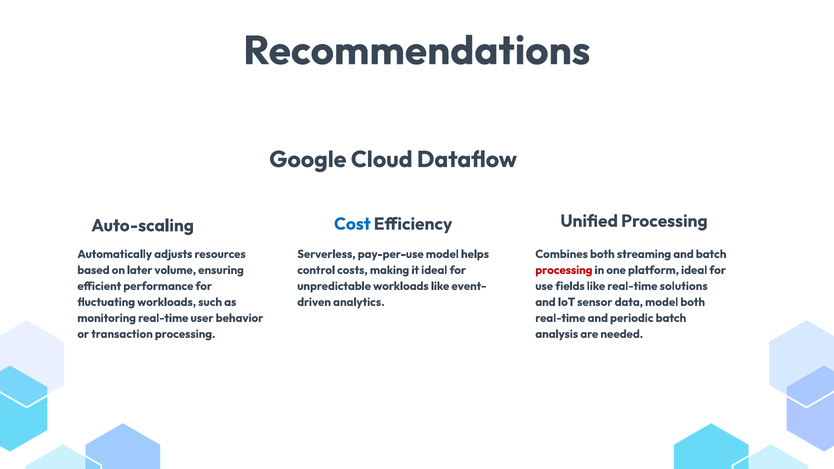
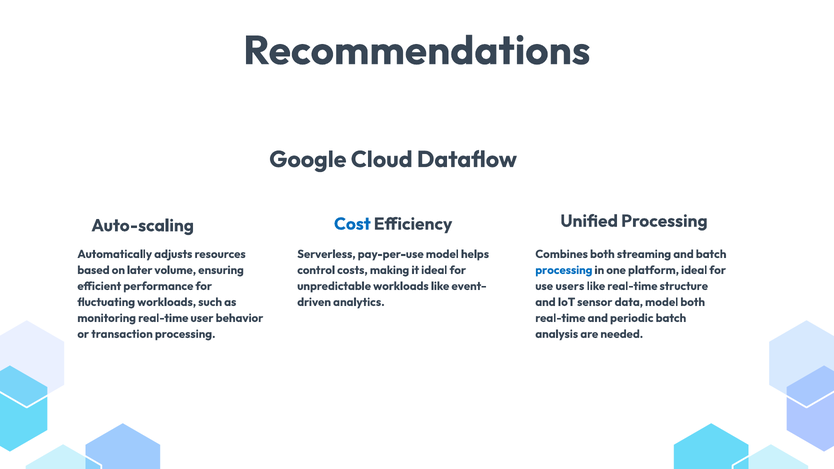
processing at (564, 270) colour: red -> blue
fields: fields -> users
solutions: solutions -> structure
